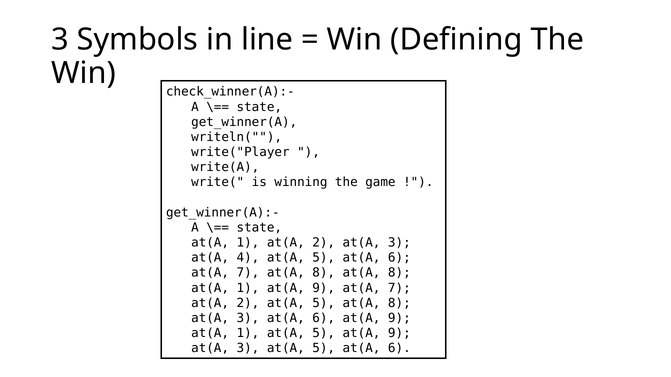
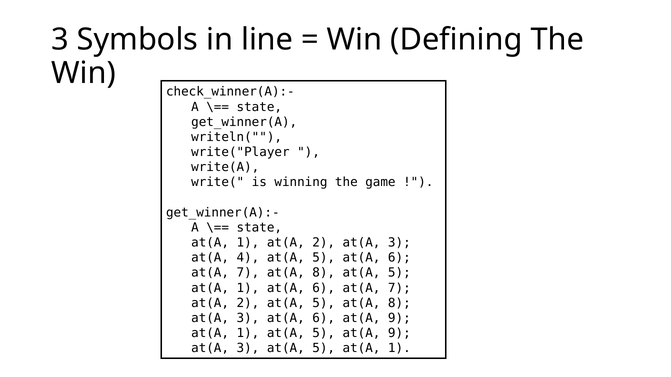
8 at(A 8: 8 -> 5
1 at(A 9: 9 -> 6
6 at (399, 349): 6 -> 1
